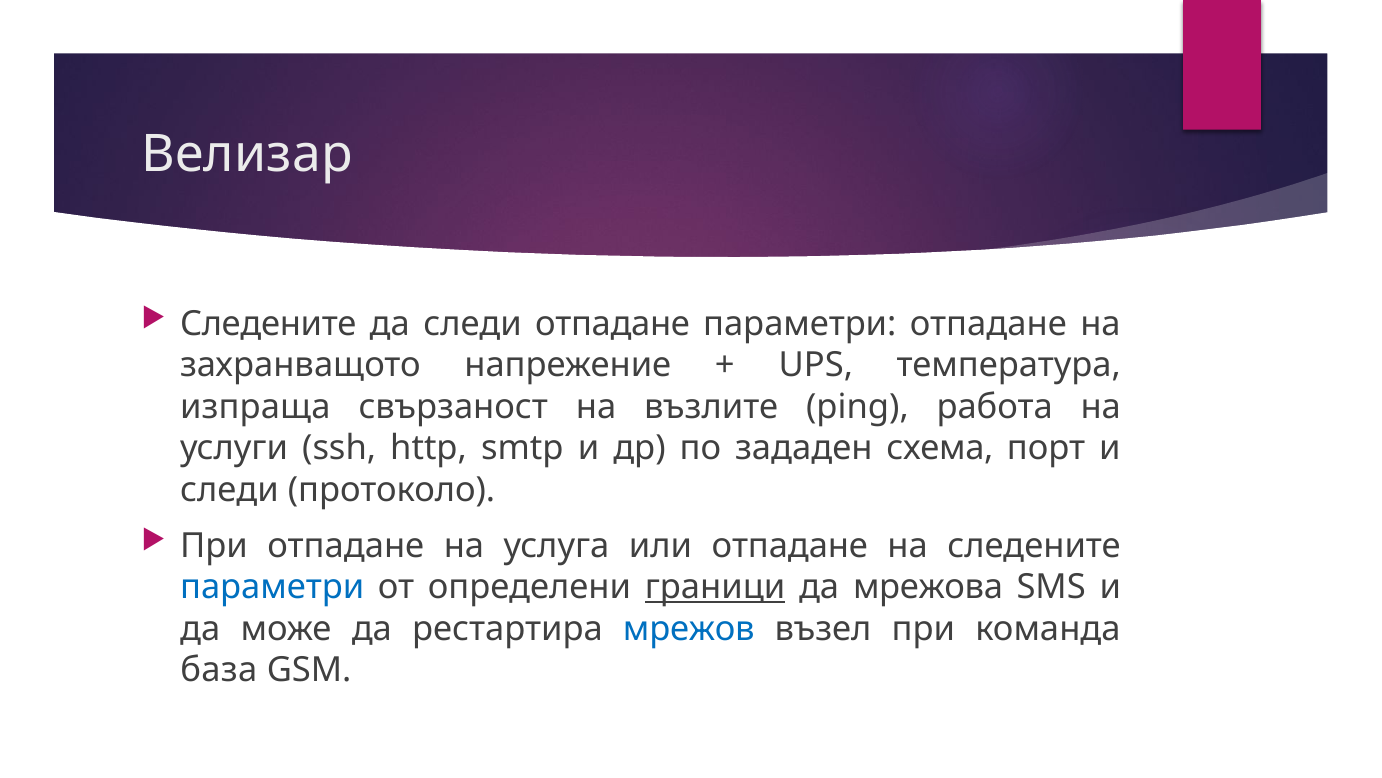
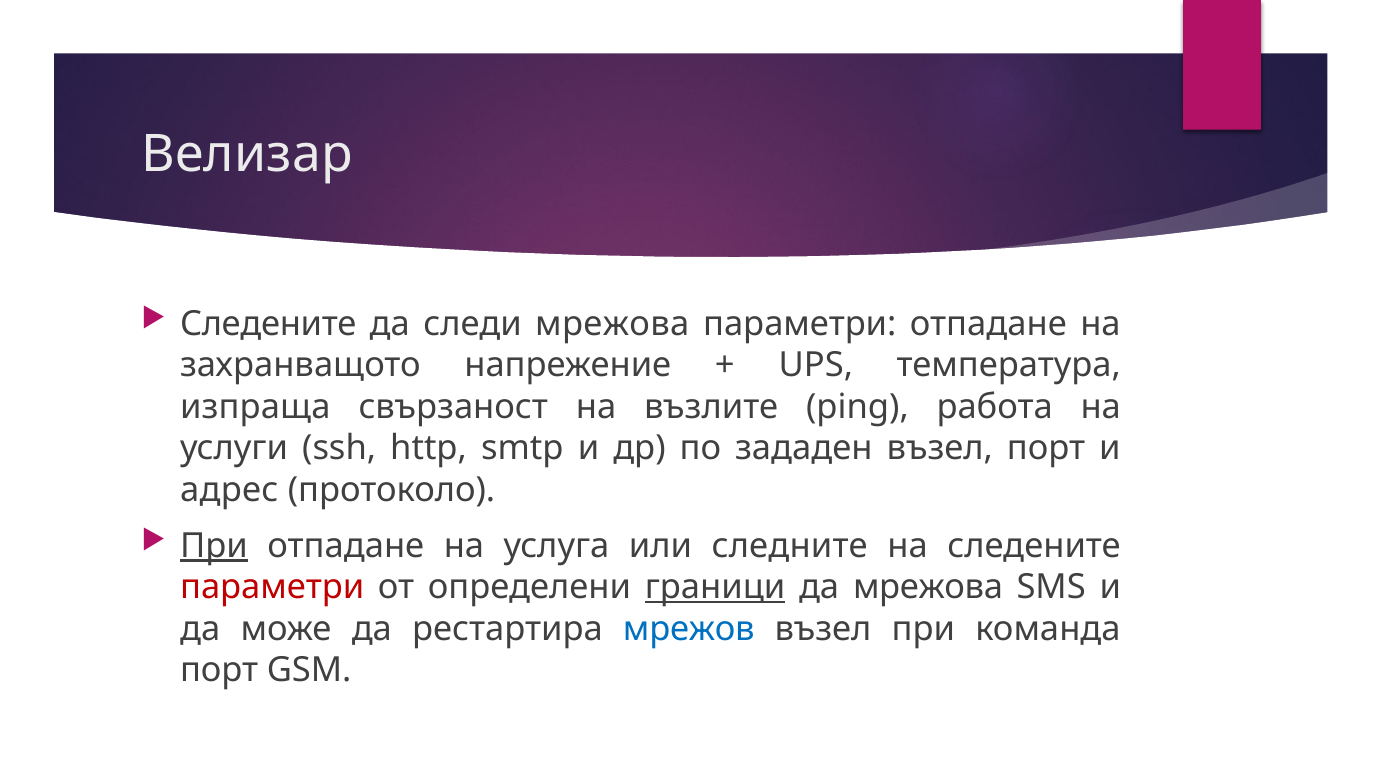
следи отпадане: отпадане -> мрежова
зададен схема: схема -> възел
следи at (230, 489): следи -> адрес
При at (214, 545) underline: none -> present
или отпадане: отпадане -> следните
параметри at (272, 587) colour: blue -> red
база at (219, 670): база -> порт
